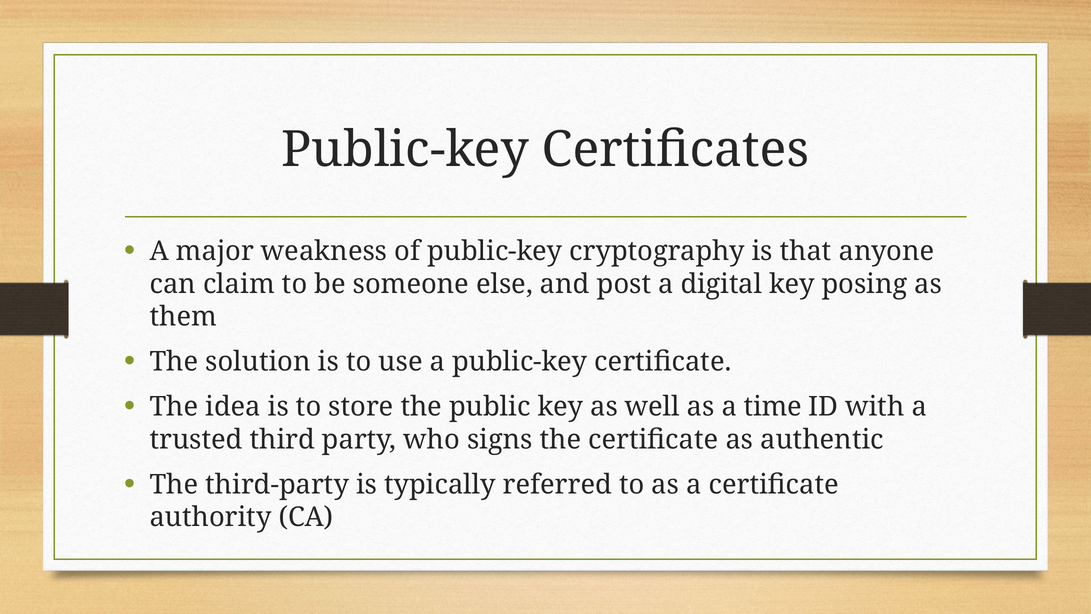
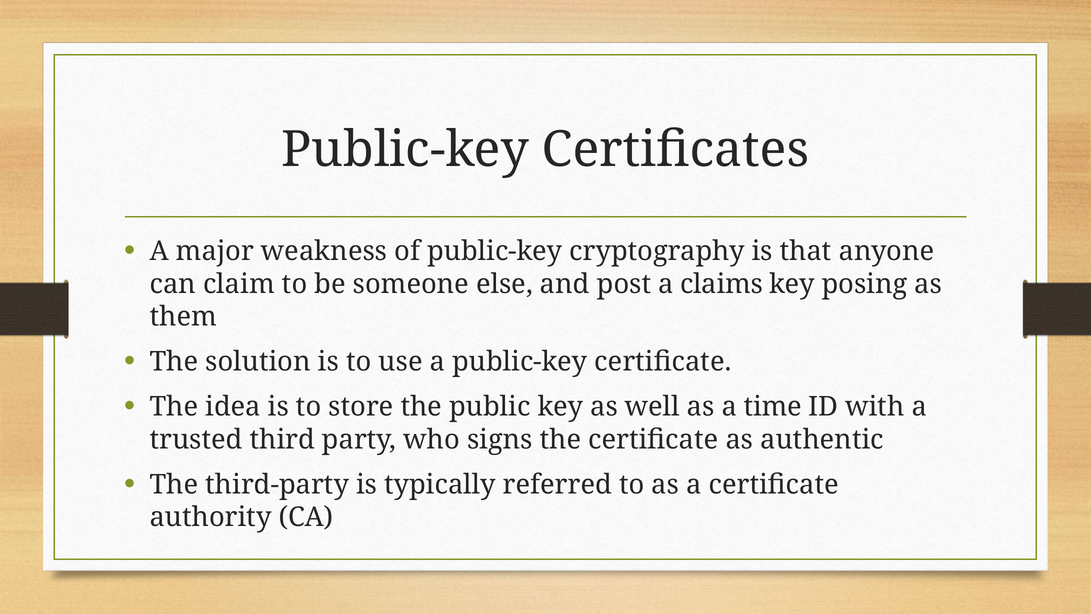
digital: digital -> claims
